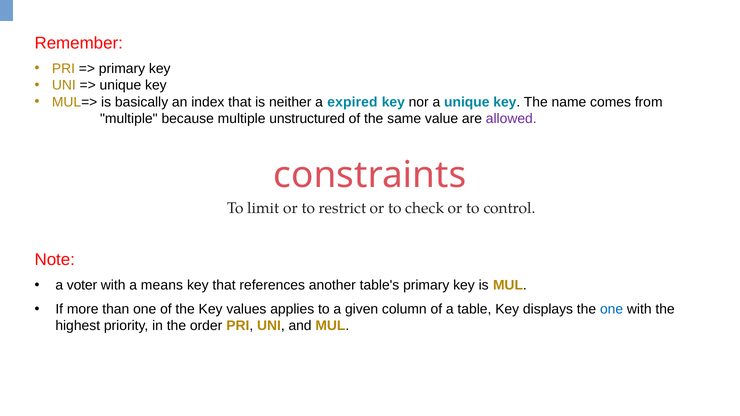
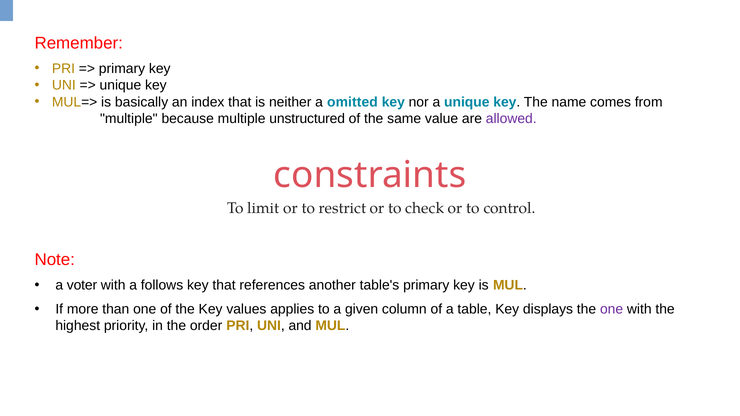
expired: expired -> omitted
means: means -> follows
one at (612, 309) colour: blue -> purple
